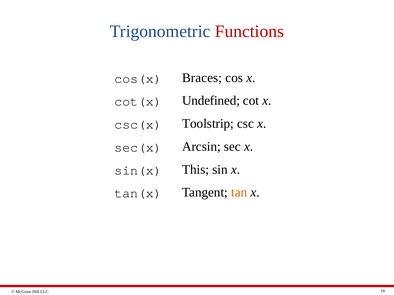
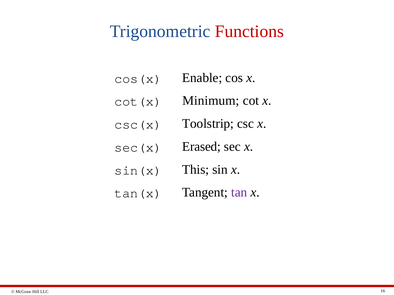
Braces: Braces -> Enable
Undefined: Undefined -> Minimum
Arcsin: Arcsin -> Erased
tan colour: orange -> purple
